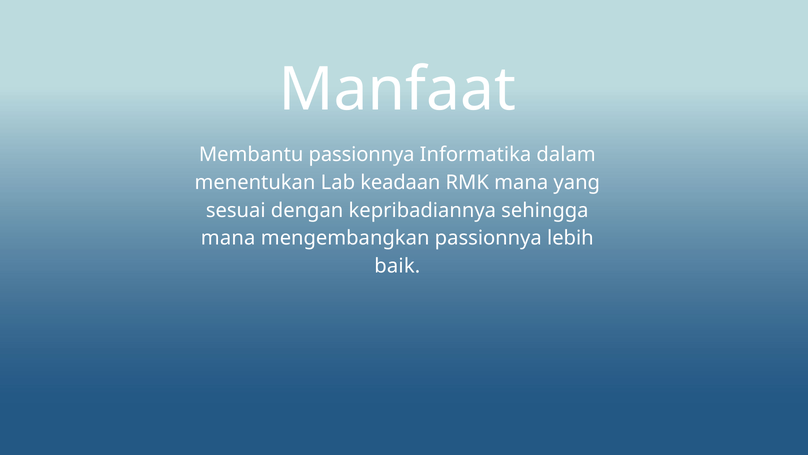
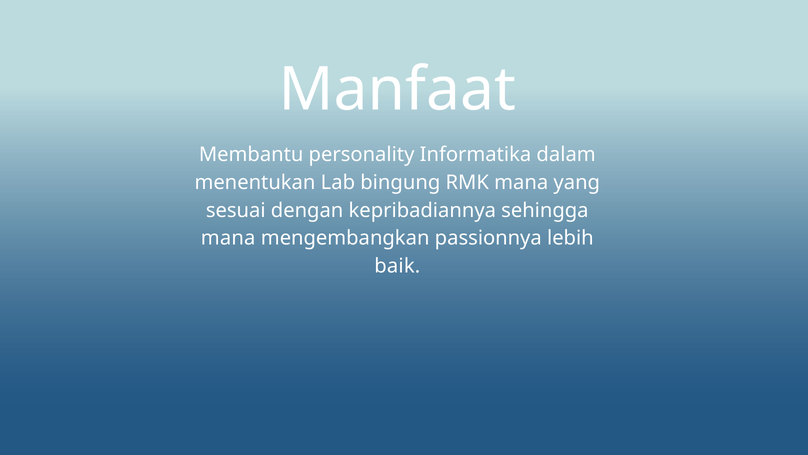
Membantu passionnya: passionnya -> personality
keadaan: keadaan -> bingung
